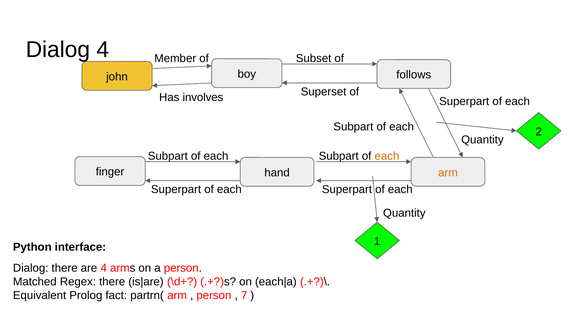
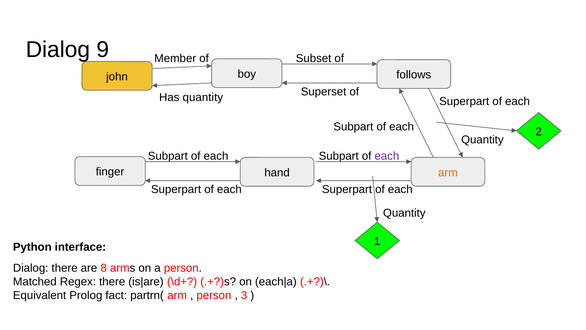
Dialog 4: 4 -> 9
Has involves: involves -> quantity
each at (387, 156) colour: orange -> purple
are 4: 4 -> 8
7: 7 -> 3
